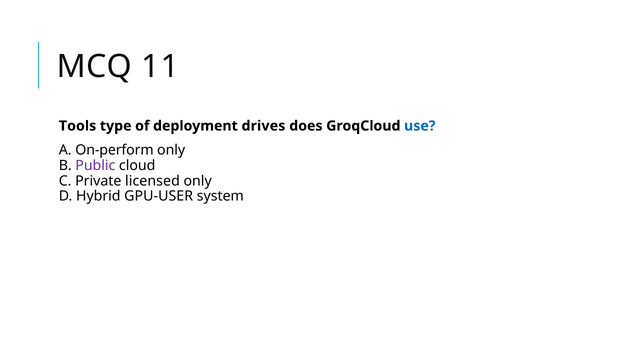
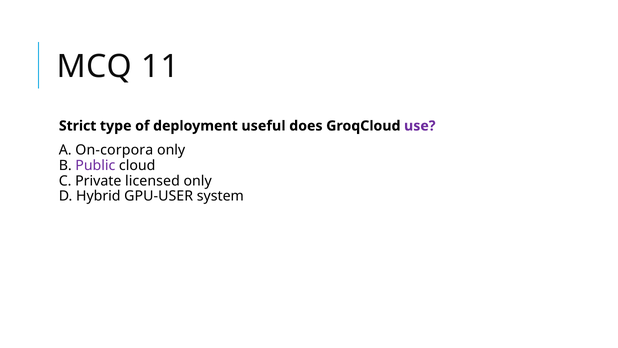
Tools: Tools -> Strict
drives: drives -> useful
use colour: blue -> purple
On-perform: On-perform -> On-corpora
